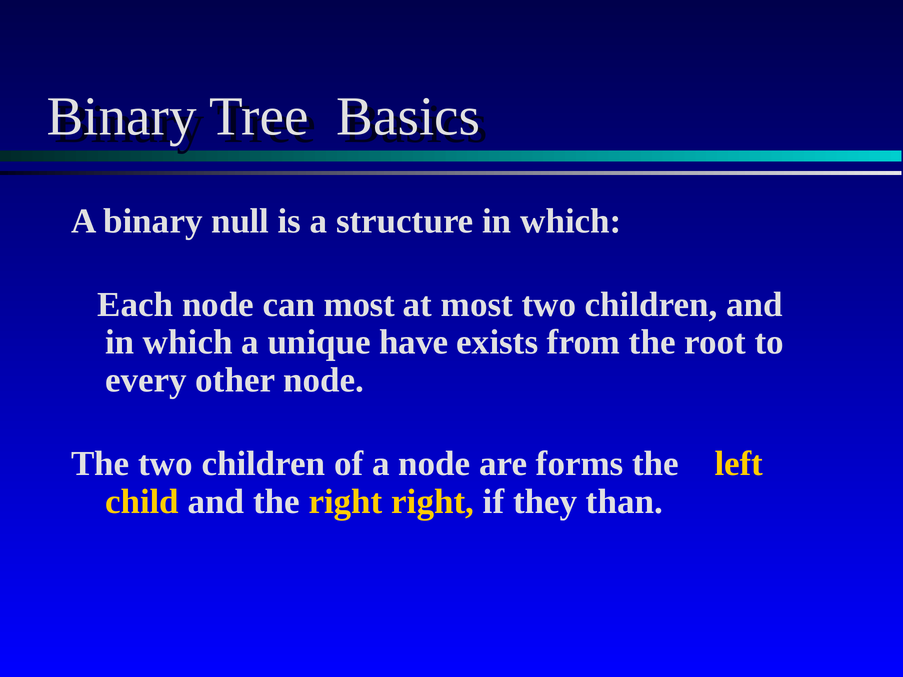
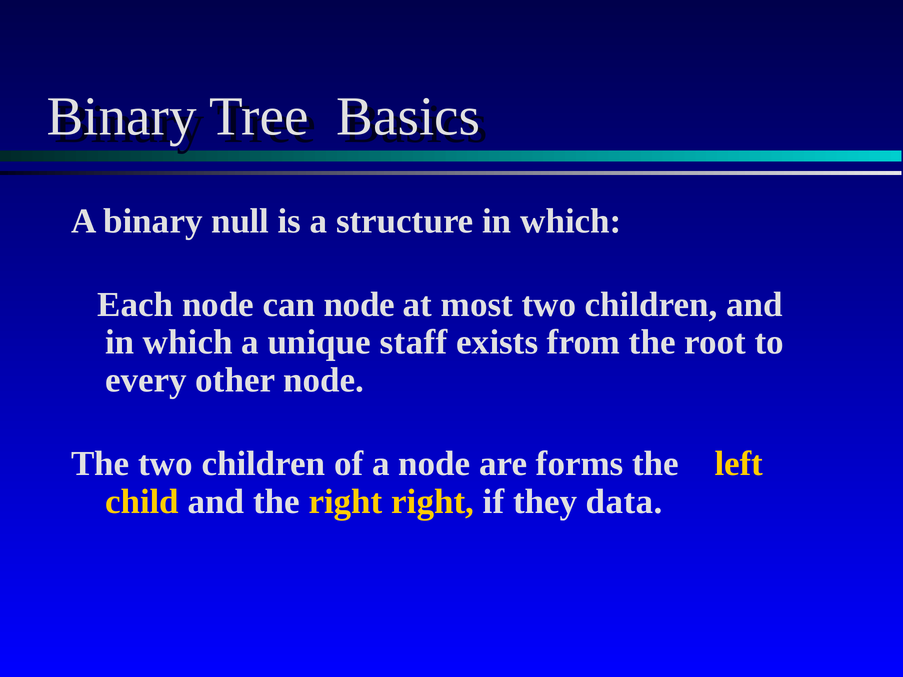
can most: most -> node
have: have -> staff
than: than -> data
